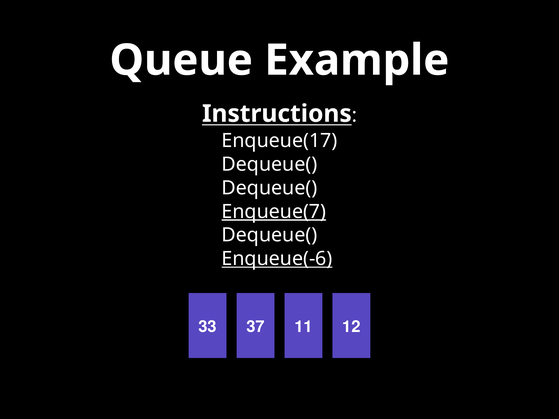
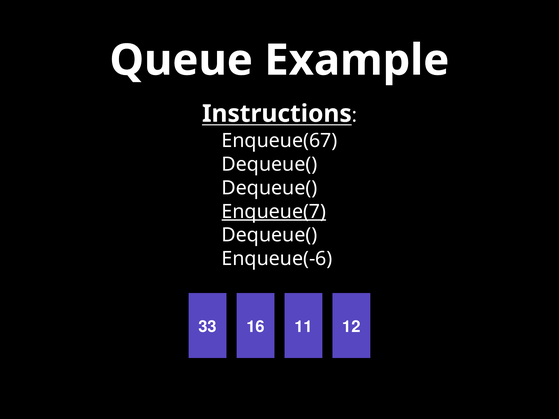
Enqueue(17: Enqueue(17 -> Enqueue(67
Enqueue(-6 underline: present -> none
37: 37 -> 16
